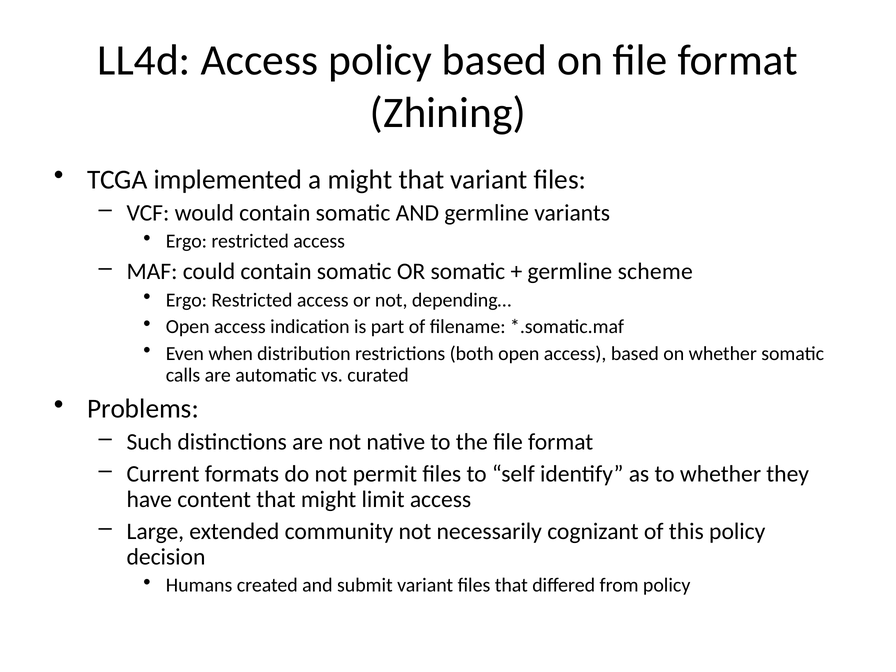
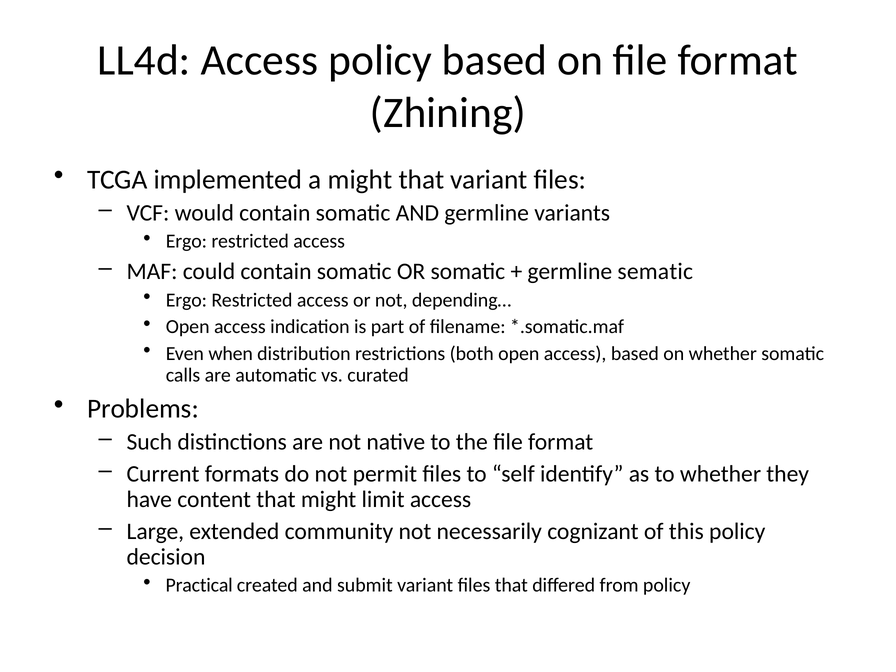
scheme: scheme -> sematic
Humans: Humans -> Practical
